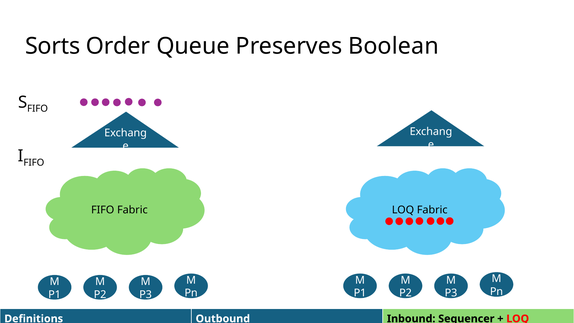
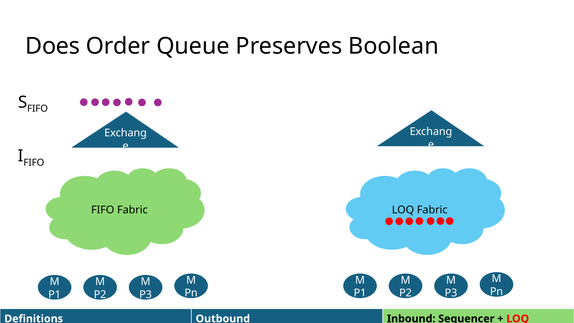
Sorts: Sorts -> Does
